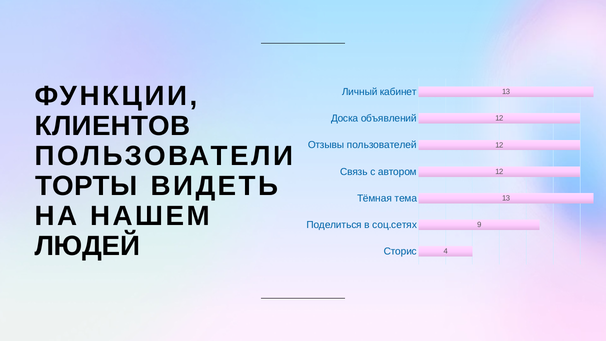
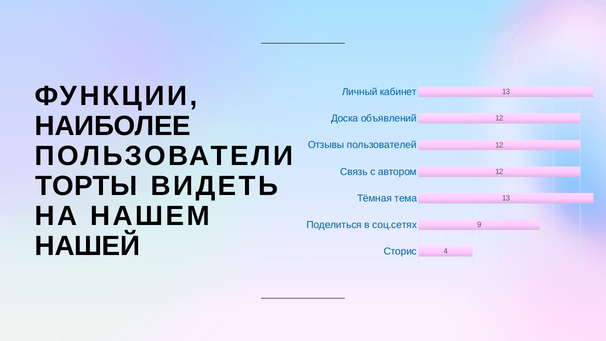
КЛИЕНТОВ: КЛИЕНТОВ -> НАИБОЛЕЕ
ЛЮДЕЙ: ЛЮДЕЙ -> НАШЕЙ
